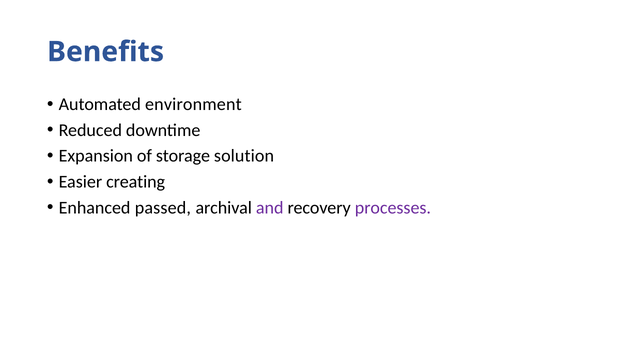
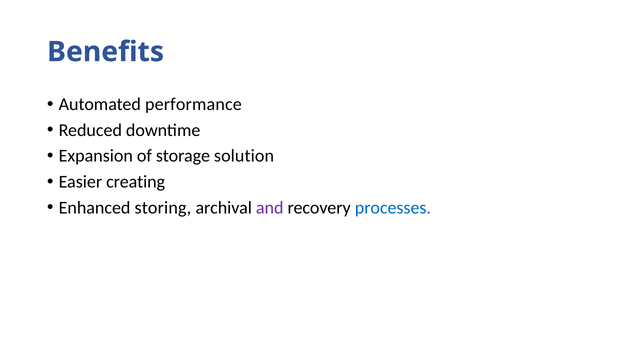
environment: environment -> performance
passed: passed -> storing
processes colour: purple -> blue
